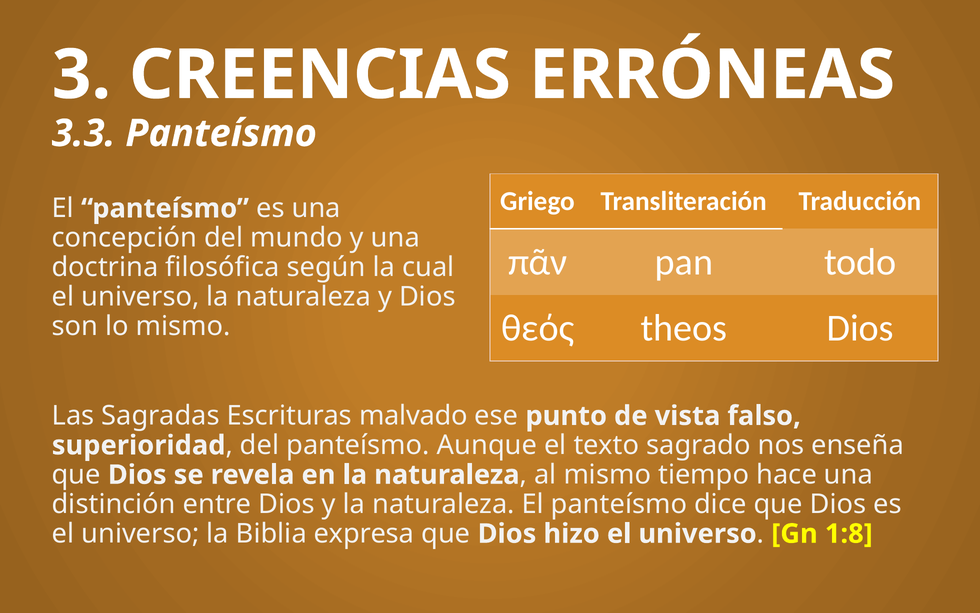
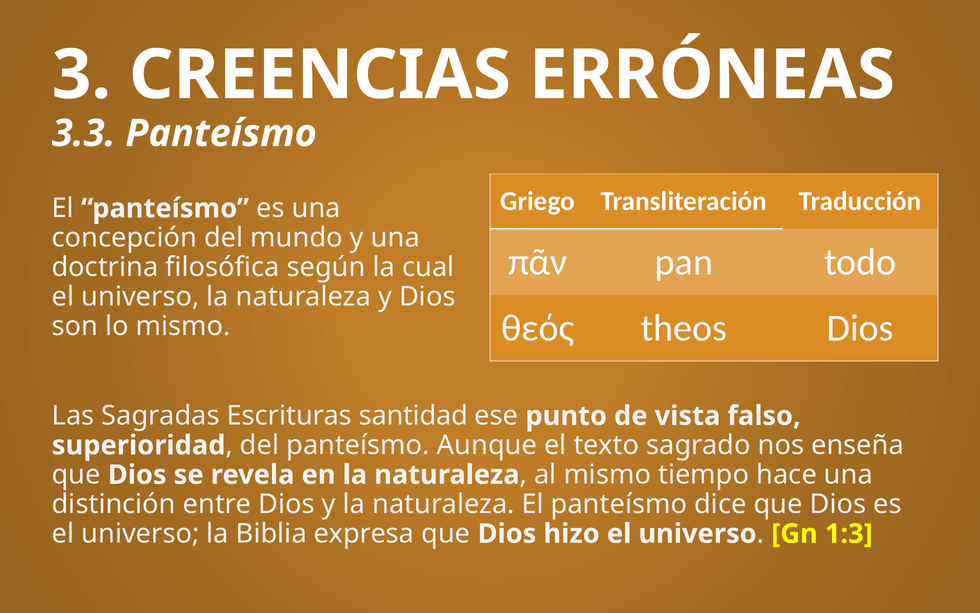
malvado: malvado -> santidad
1:8: 1:8 -> 1:3
